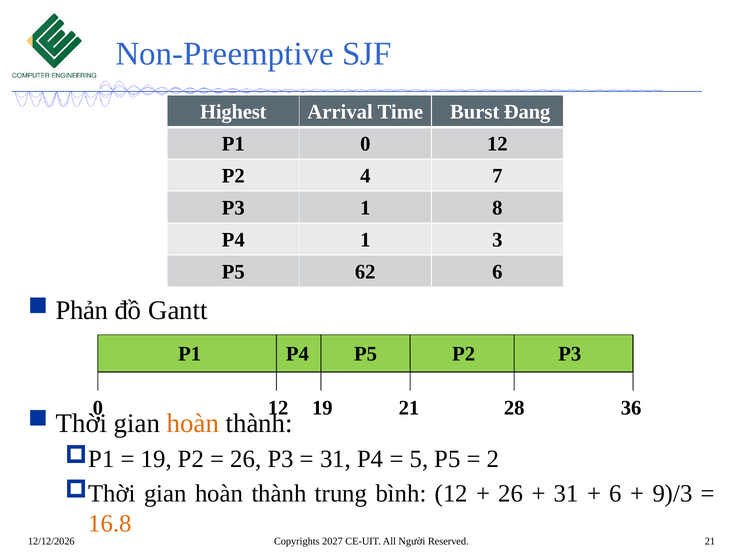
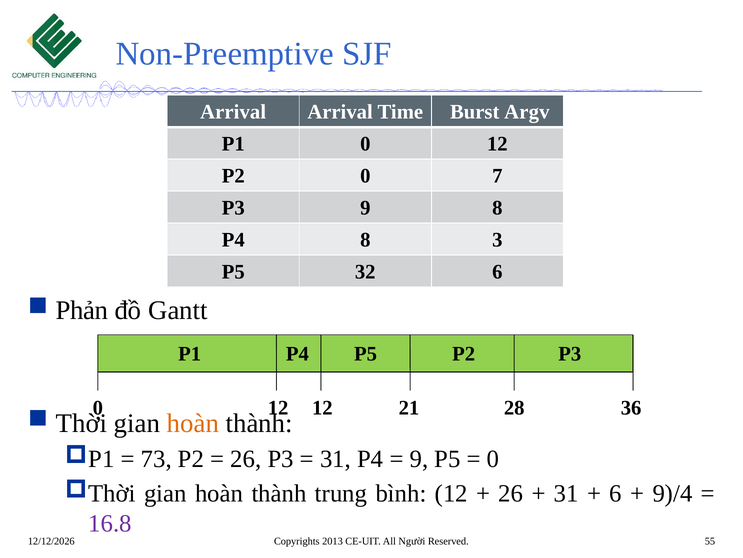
Highest at (233, 112): Highest -> Arrival
Đang: Đang -> Argv
P2 4: 4 -> 0
P3 1: 1 -> 9
P4 1: 1 -> 8
62: 62 -> 32
19 at (322, 408): 19 -> 12
19 at (156, 458): 19 -> 73
5 at (419, 458): 5 -> 9
2 at (493, 458): 2 -> 0
9)/3: 9)/3 -> 9)/4
16.8 colour: orange -> purple
2027: 2027 -> 2013
21 at (710, 541): 21 -> 55
